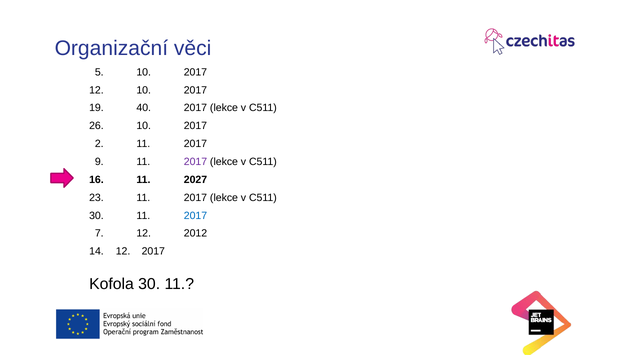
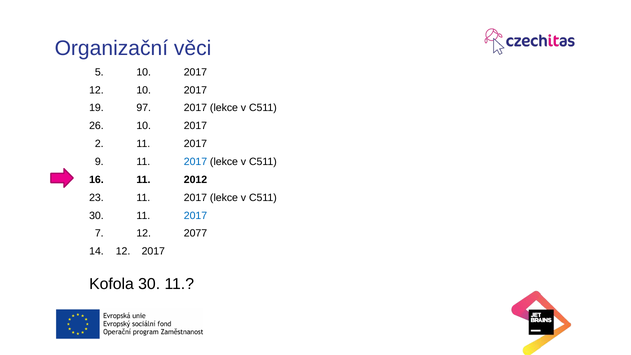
40: 40 -> 97
2017 at (195, 162) colour: purple -> blue
2027: 2027 -> 2012
2012: 2012 -> 2077
